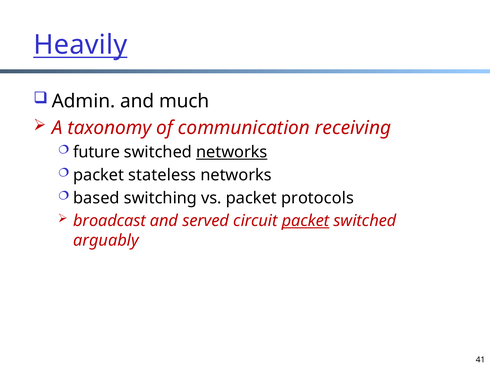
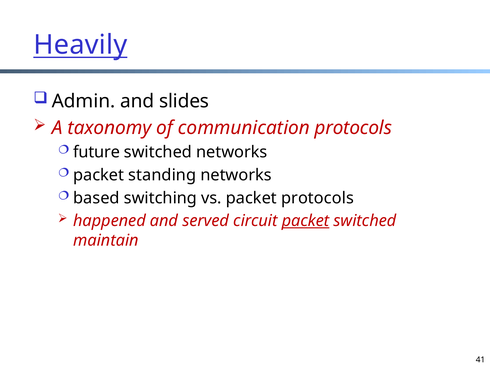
much: much -> slides
communication receiving: receiving -> protocols
networks at (232, 152) underline: present -> none
stateless: stateless -> standing
broadcast: broadcast -> happened
arguably: arguably -> maintain
